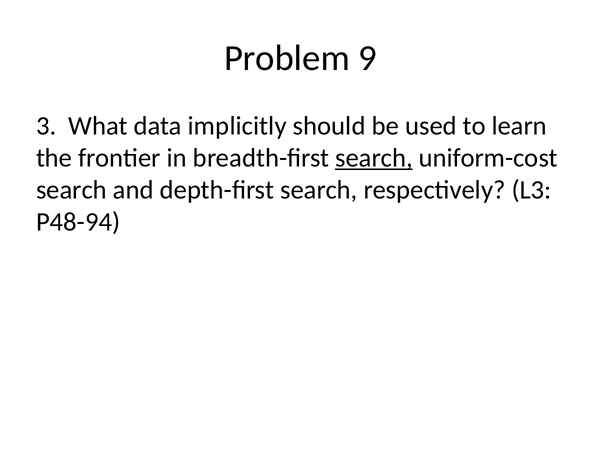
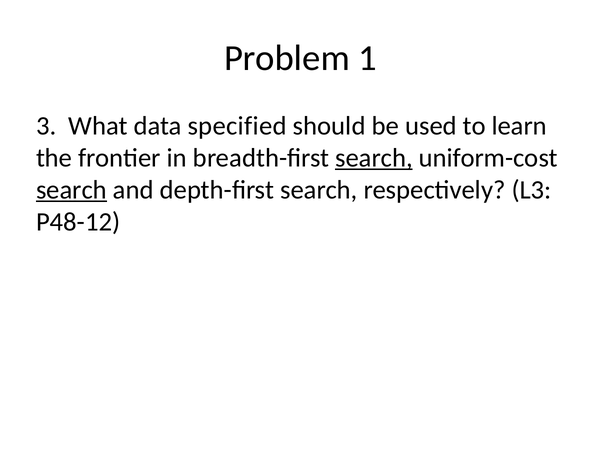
9: 9 -> 1
implicitly: implicitly -> specified
search at (71, 190) underline: none -> present
P48-94: P48-94 -> P48-12
